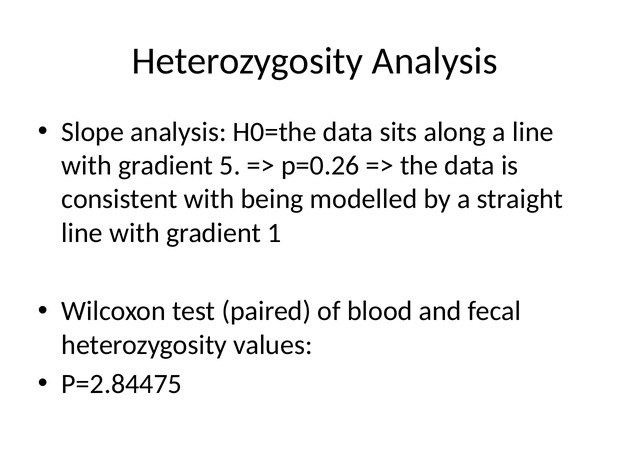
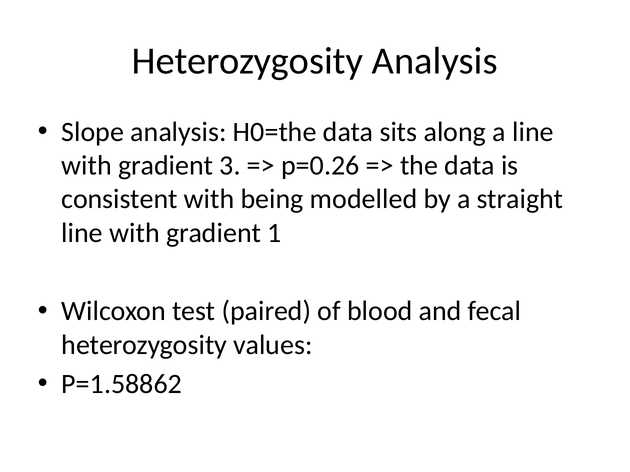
5: 5 -> 3
P=2.84475: P=2.84475 -> P=1.58862
